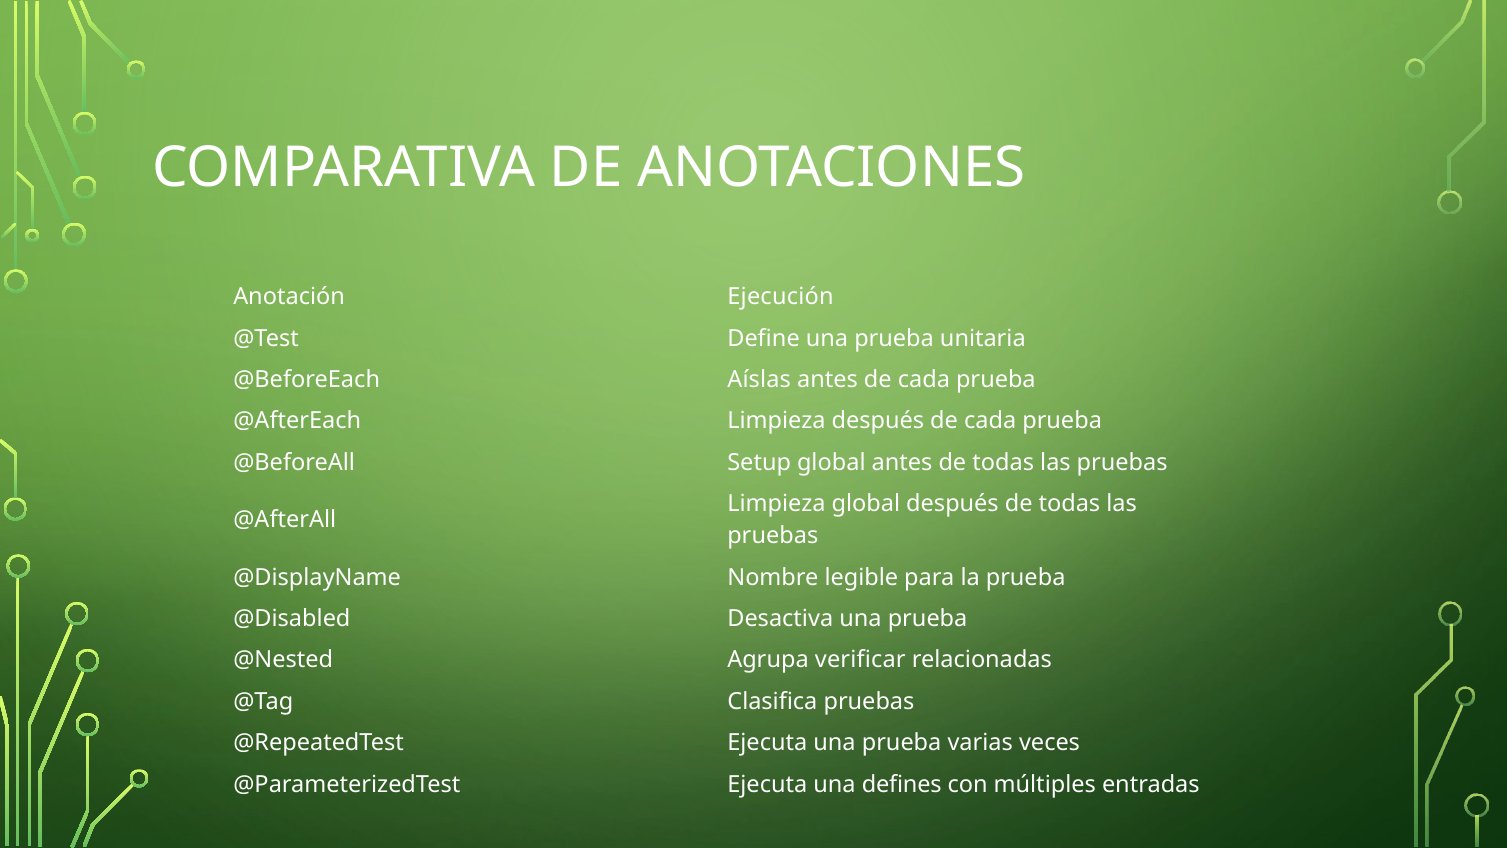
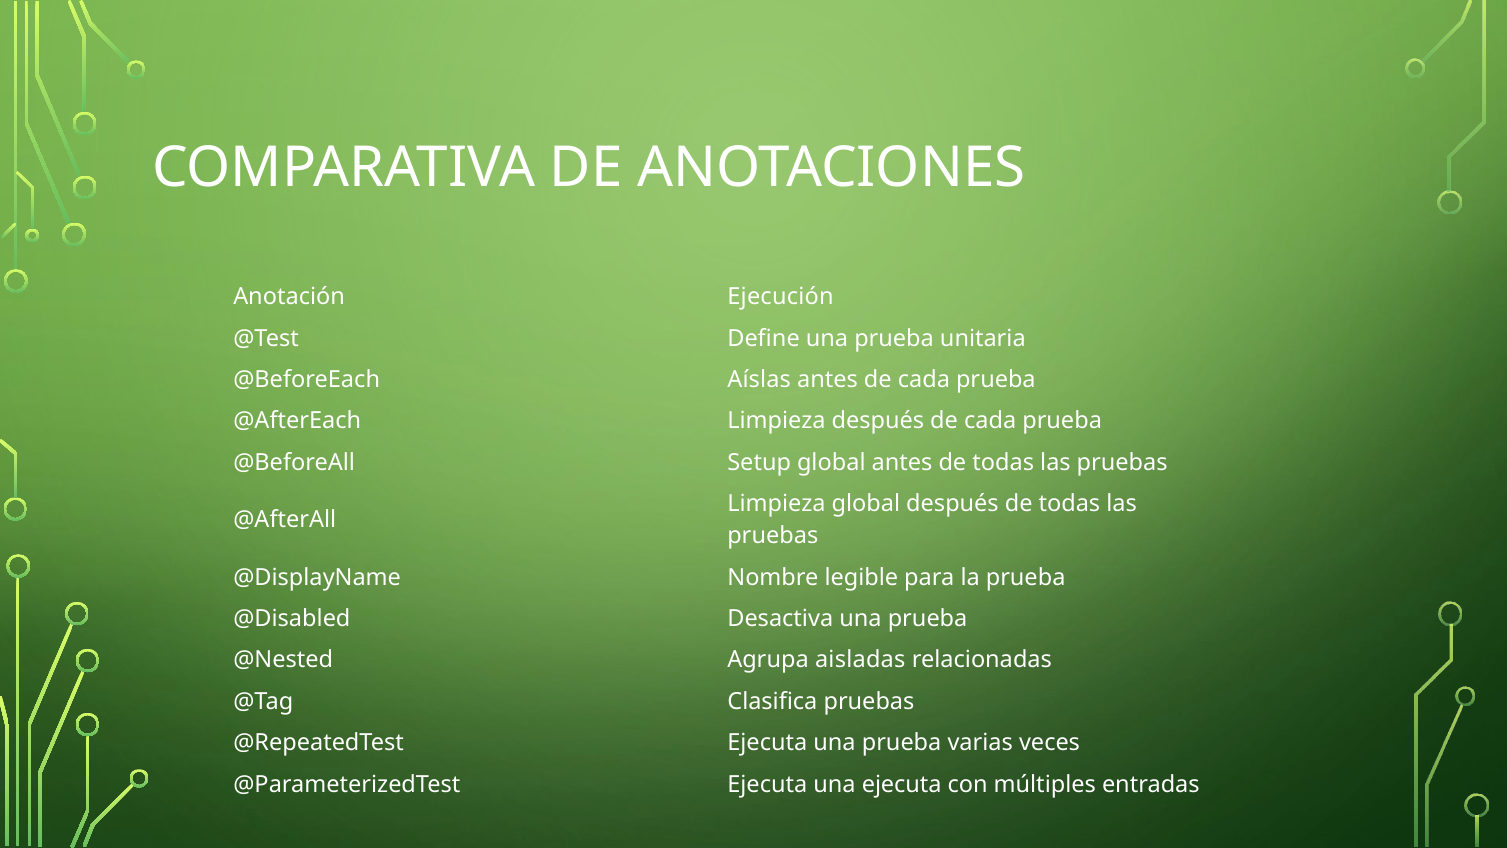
verificar: verificar -> aisladas
una defines: defines -> ejecuta
